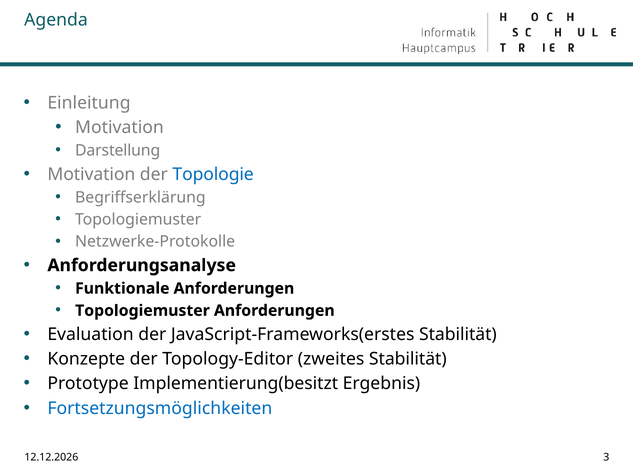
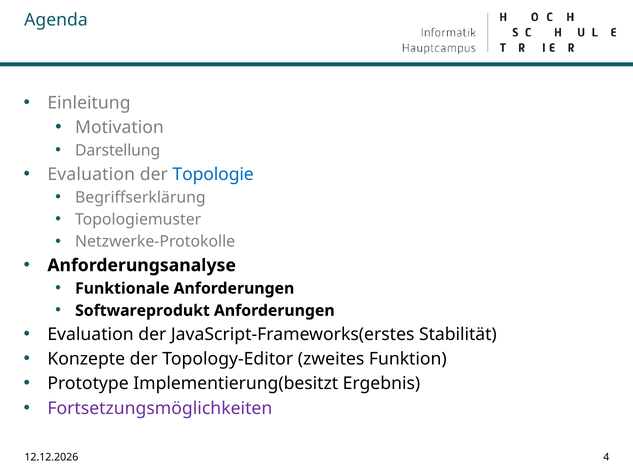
Motivation at (91, 174): Motivation -> Evaluation
Topologiemuster at (142, 310): Topologiemuster -> Softwareprodukt
zweites Stabilität: Stabilität -> Funktion
Fortsetzungsmöglichkeiten colour: blue -> purple
3: 3 -> 4
